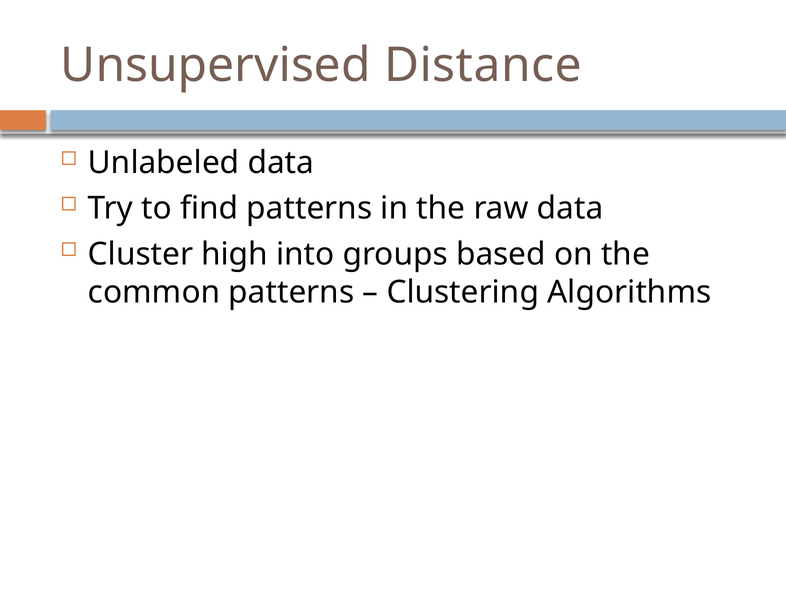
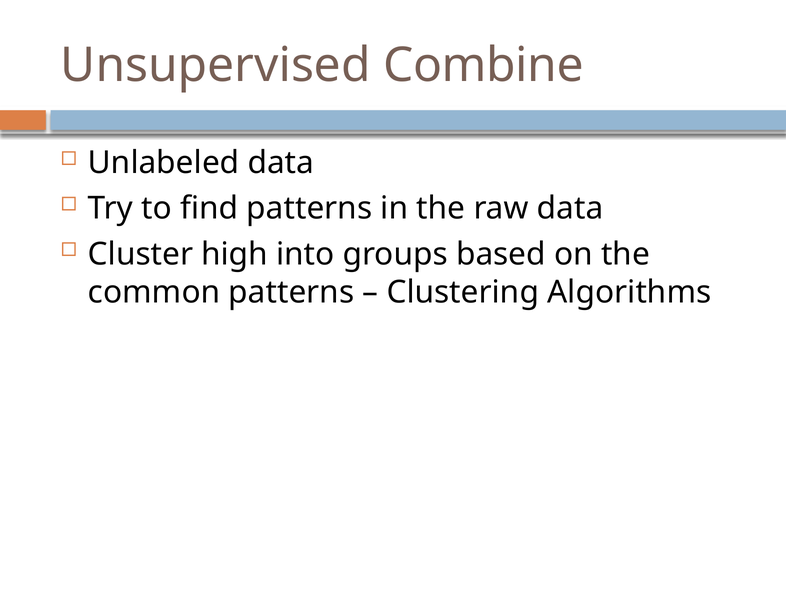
Distance: Distance -> Combine
